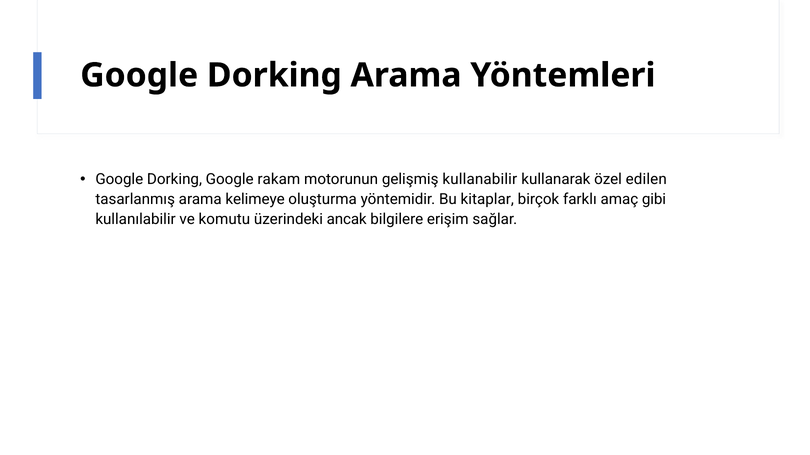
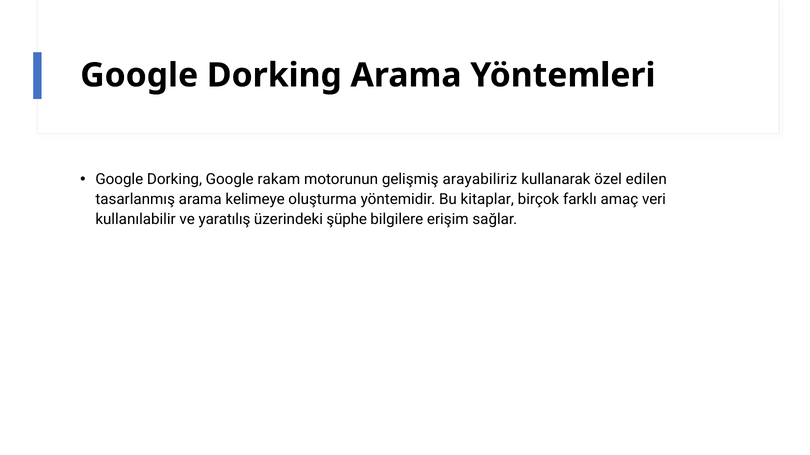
kullanabilir: kullanabilir -> arayabiliriz
gibi: gibi -> veri
komutu: komutu -> yaratılış
ancak: ancak -> şüphe
